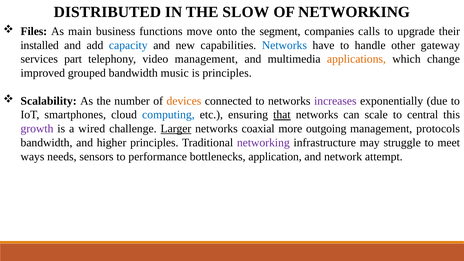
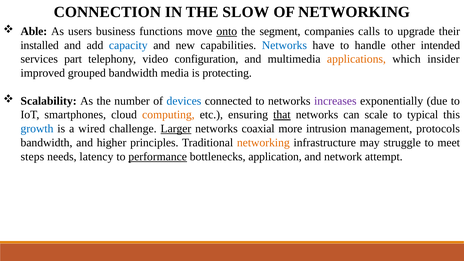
DISTRIBUTED: DISTRIBUTED -> CONNECTION
Files: Files -> Able
main: main -> users
onto underline: none -> present
gateway: gateway -> intended
video management: management -> configuration
change: change -> insider
music: music -> media
is principles: principles -> protecting
devices colour: orange -> blue
computing colour: blue -> orange
central: central -> typical
growth colour: purple -> blue
outgoing: outgoing -> intrusion
networking at (263, 143) colour: purple -> orange
ways: ways -> steps
sensors: sensors -> latency
performance underline: none -> present
